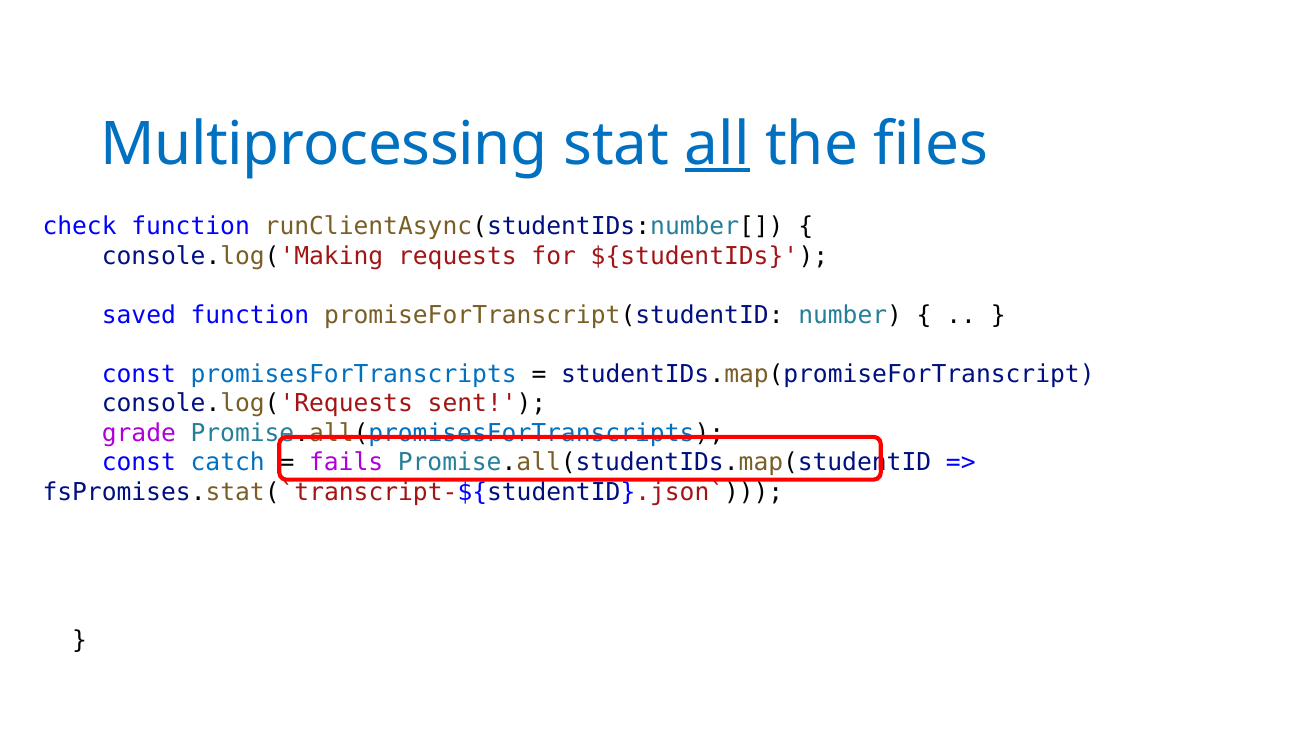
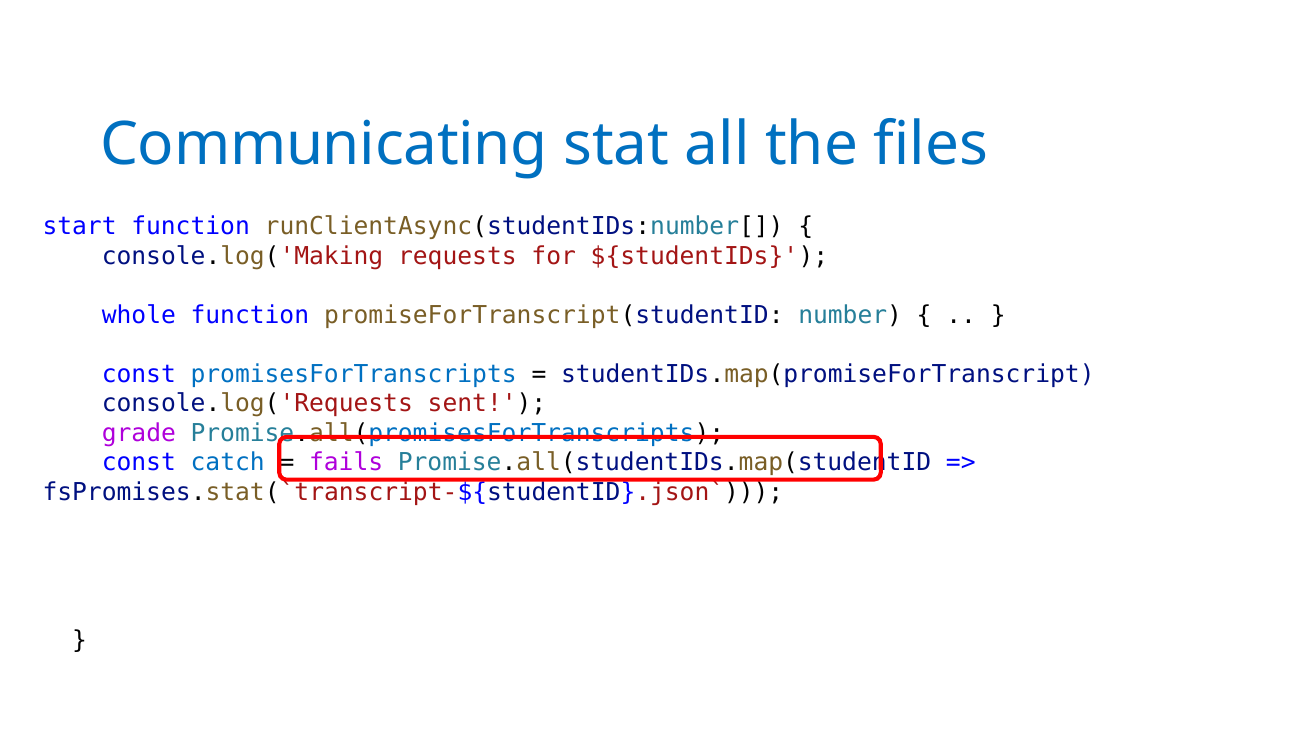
Multiprocessing: Multiprocessing -> Communicating
all underline: present -> none
check: check -> start
saved: saved -> whole
